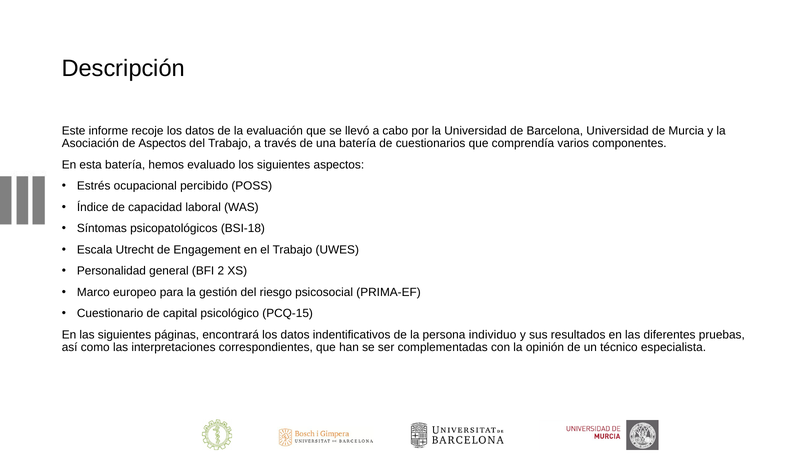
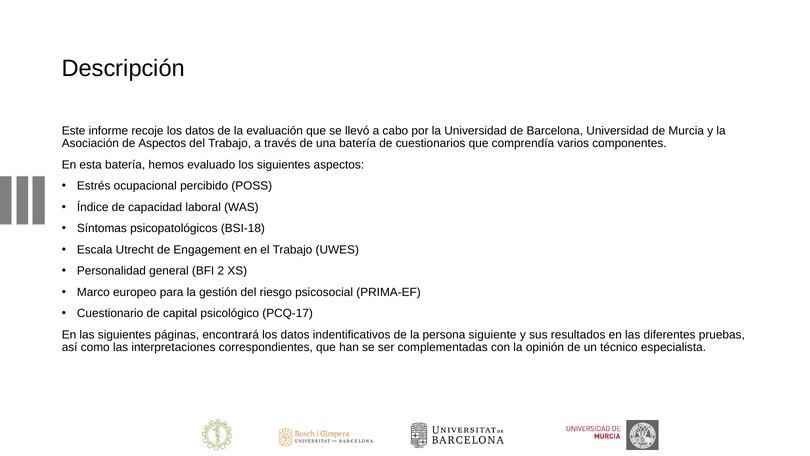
PCQ-15: PCQ-15 -> PCQ-17
individuo: individuo -> siguiente
